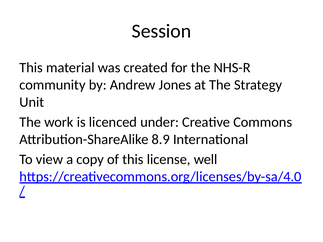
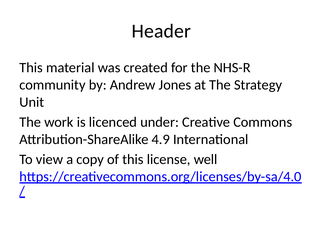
Session: Session -> Header
8.9: 8.9 -> 4.9
